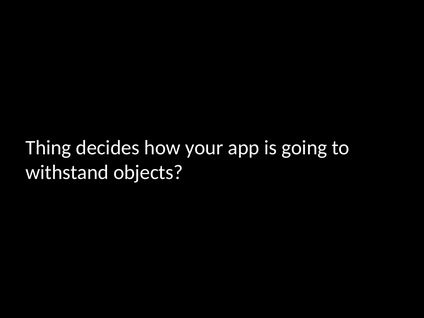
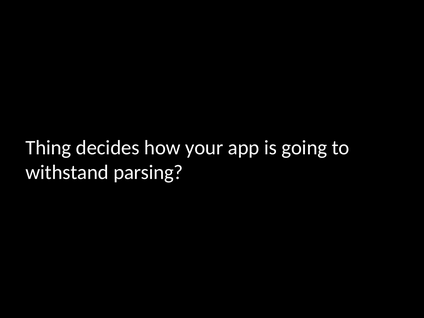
objects: objects -> parsing
